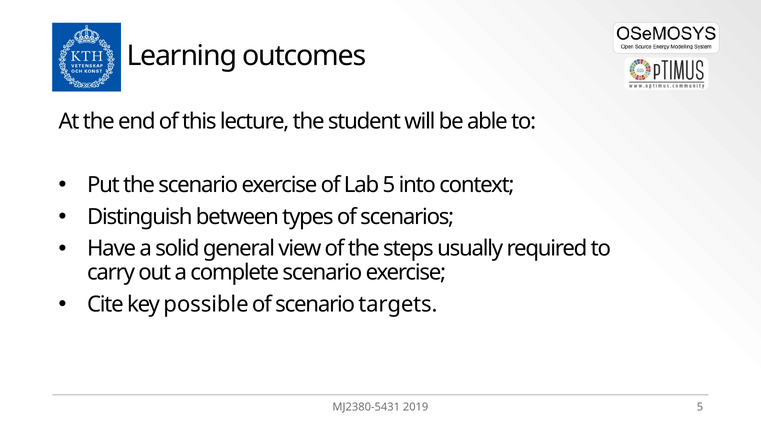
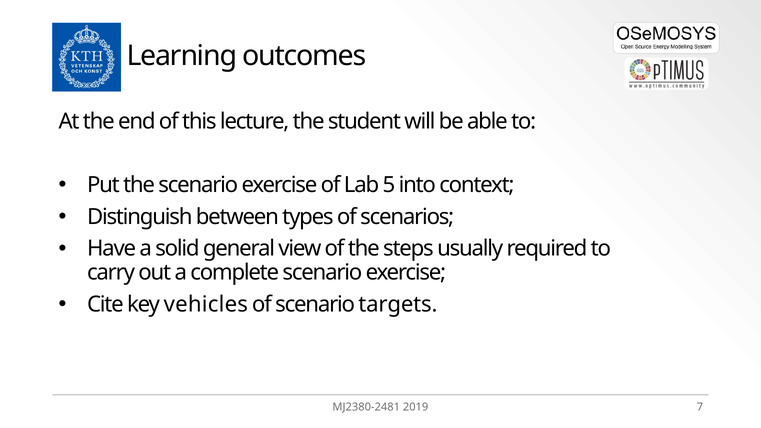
possible: possible -> vehicles
MJ2380-5431: MJ2380-5431 -> MJ2380-2481
2019 5: 5 -> 7
